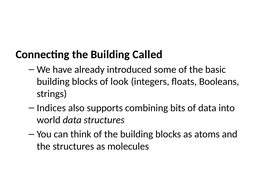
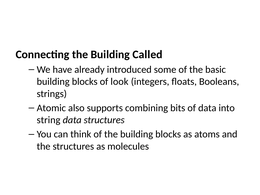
Indices: Indices -> Atomic
world: world -> string
